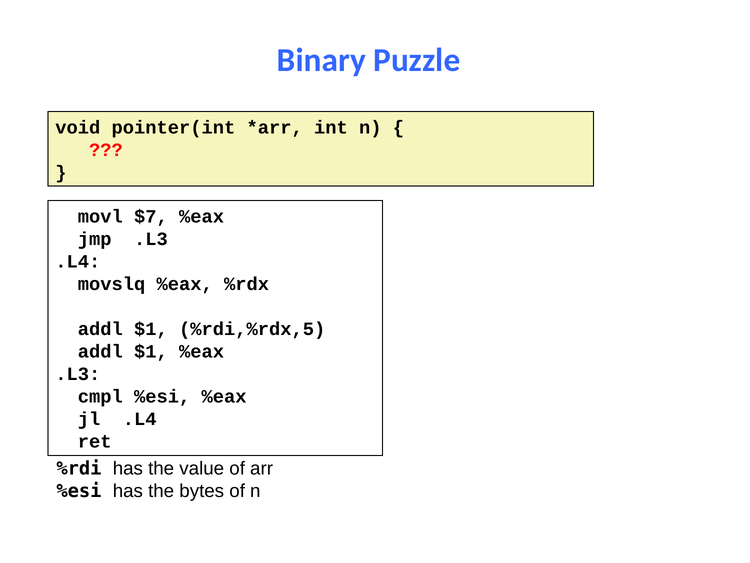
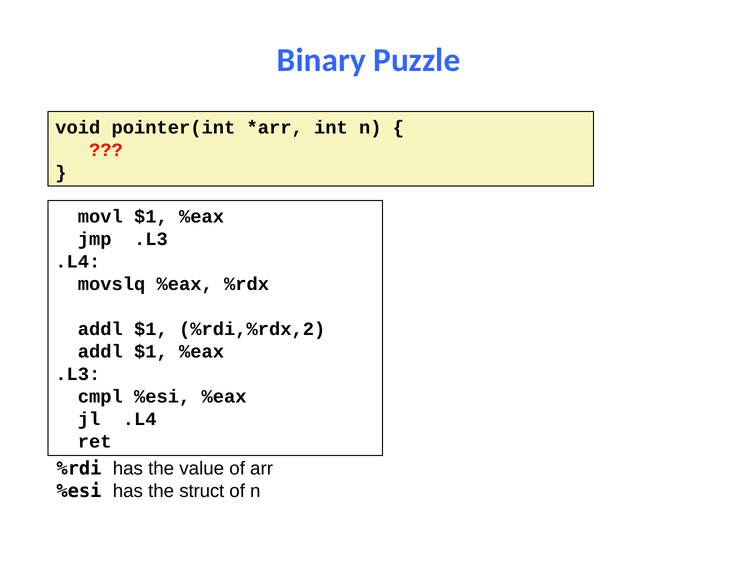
movl $7: $7 -> $1
%rdi,%rdx,5: %rdi,%rdx,5 -> %rdi,%rdx,2
bytes: bytes -> struct
